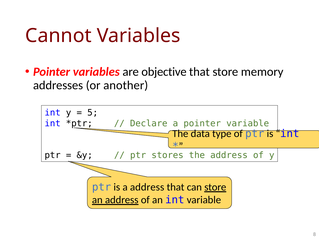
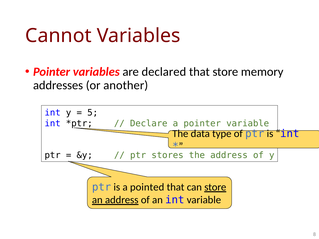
objective: objective -> declared
a address: address -> pointed
